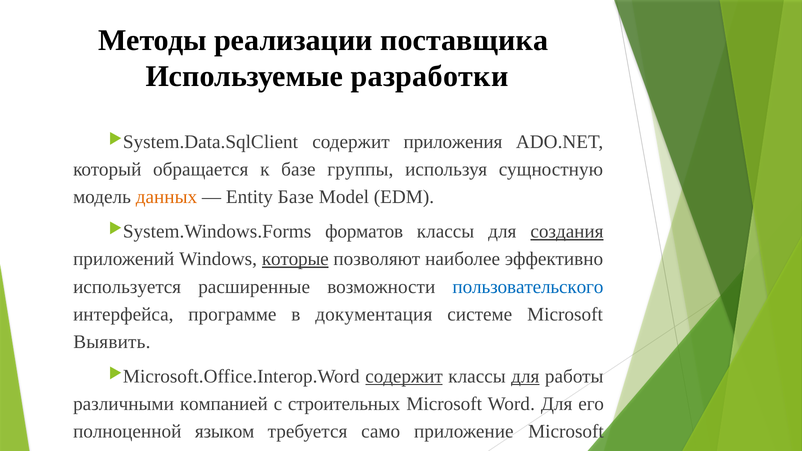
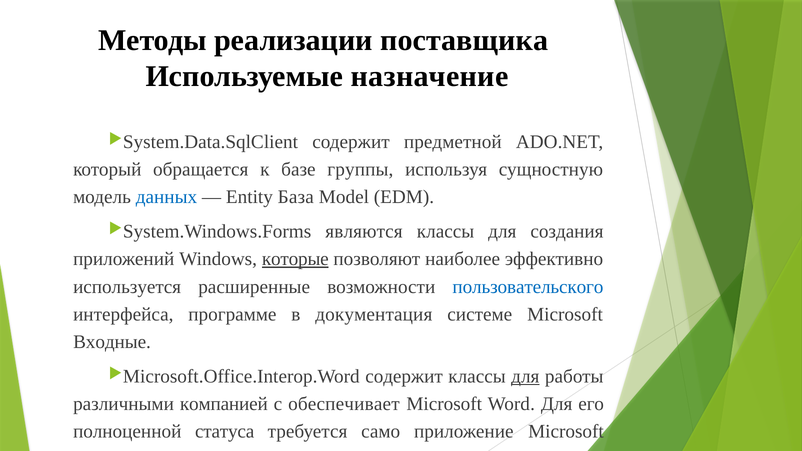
разработки: разработки -> назначение
приложения: приложения -> предметной
данных colour: orange -> blue
Entity Базе: Базе -> База
форматов: форматов -> являются
создания underline: present -> none
Выявить: Выявить -> Входные
содержит at (404, 376) underline: present -> none
строительных: строительных -> обеспечивает
языком: языком -> статуса
